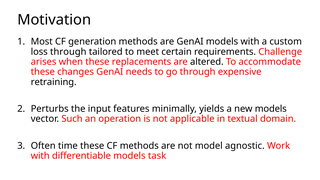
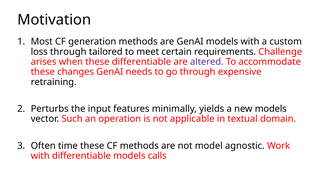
these replacements: replacements -> differentiable
altered colour: black -> purple
task: task -> calls
